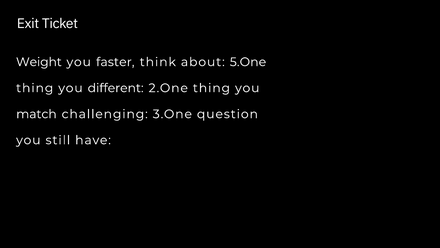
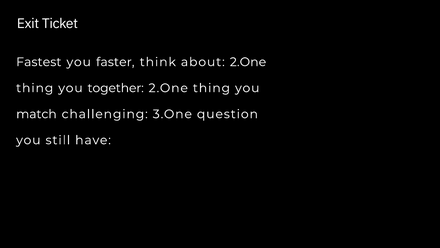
Weight: Weight -> Fastest
about 5.One: 5.One -> 2.One
different: different -> together
